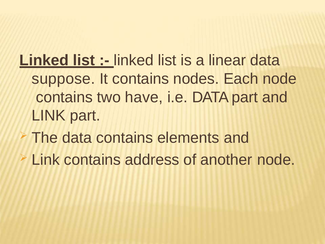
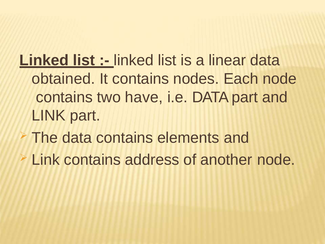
suppose: suppose -> obtained
